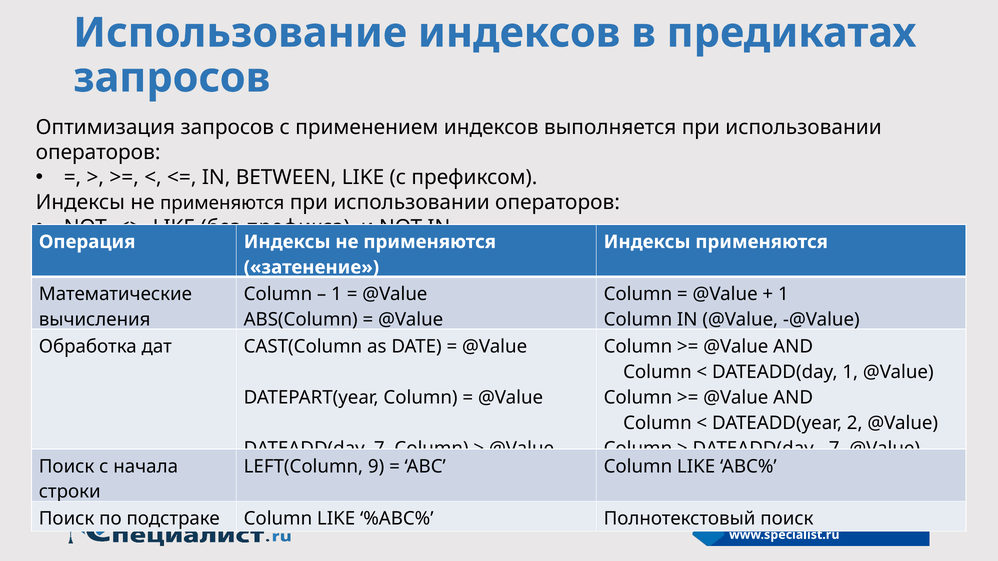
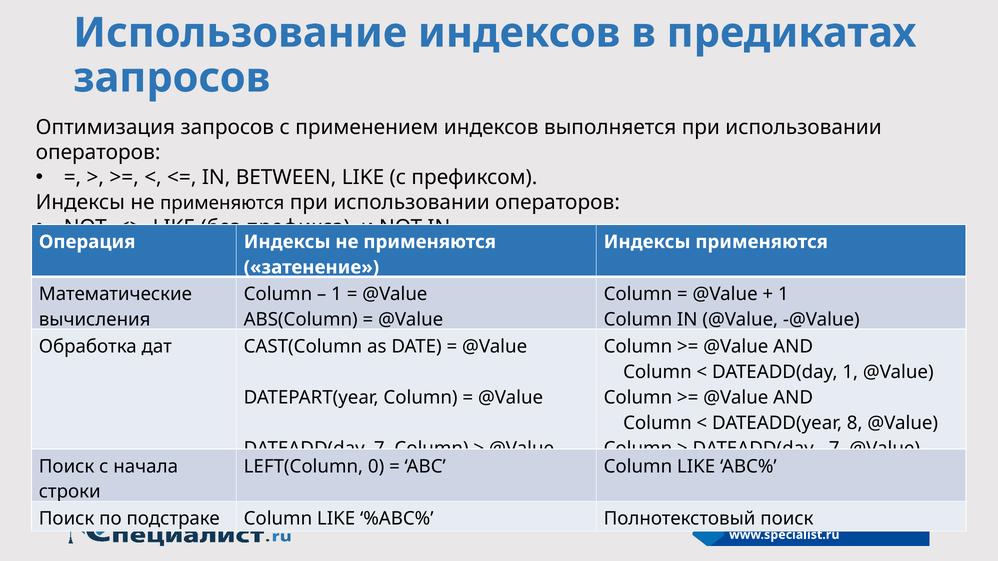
2: 2 -> 8
9: 9 -> 0
